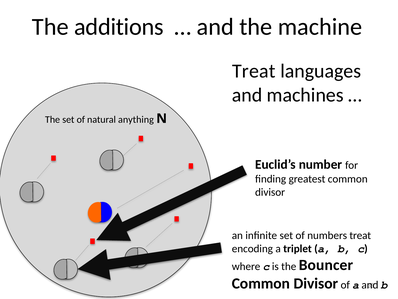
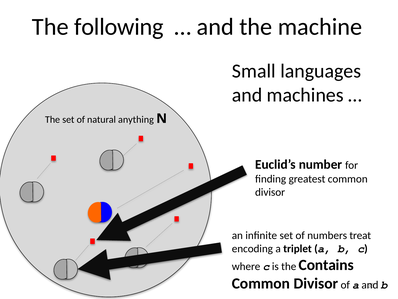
additions: additions -> following
Treat at (254, 71): Treat -> Small
Bouncer: Bouncer -> Contains
